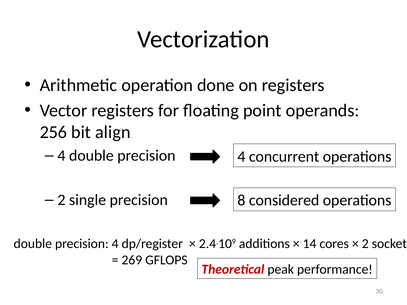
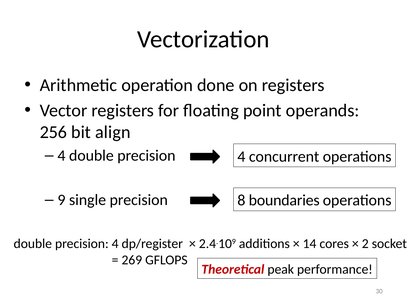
2 at (61, 200): 2 -> 9
considered: considered -> boundaries
